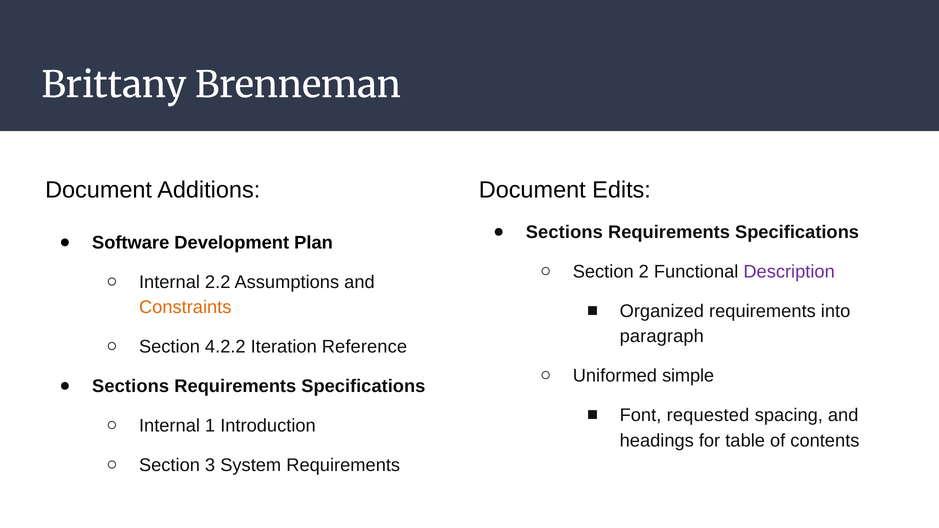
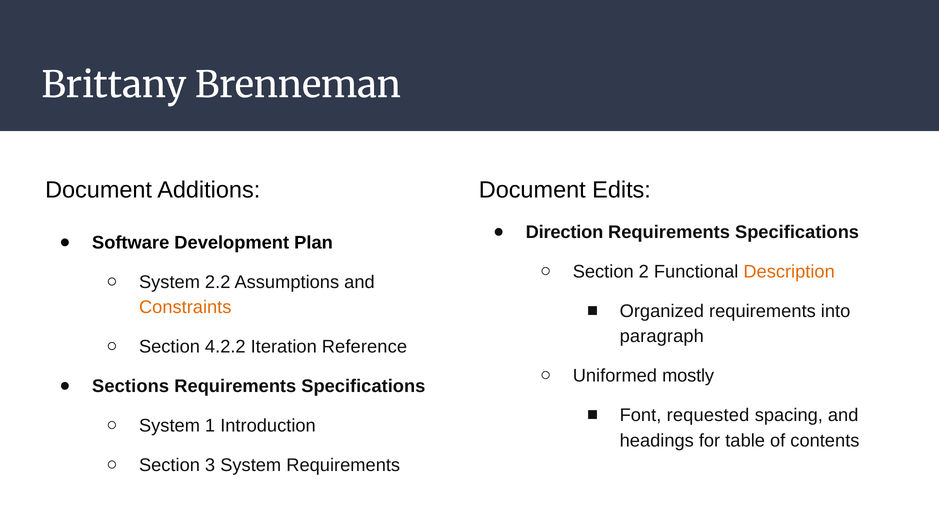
Sections at (564, 232): Sections -> Direction
Description colour: purple -> orange
Internal at (170, 282): Internal -> System
simple: simple -> mostly
Internal at (170, 426): Internal -> System
